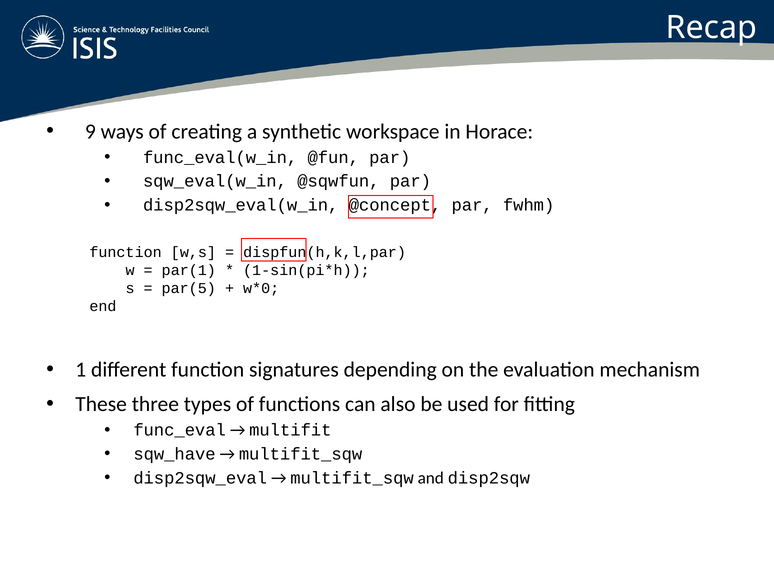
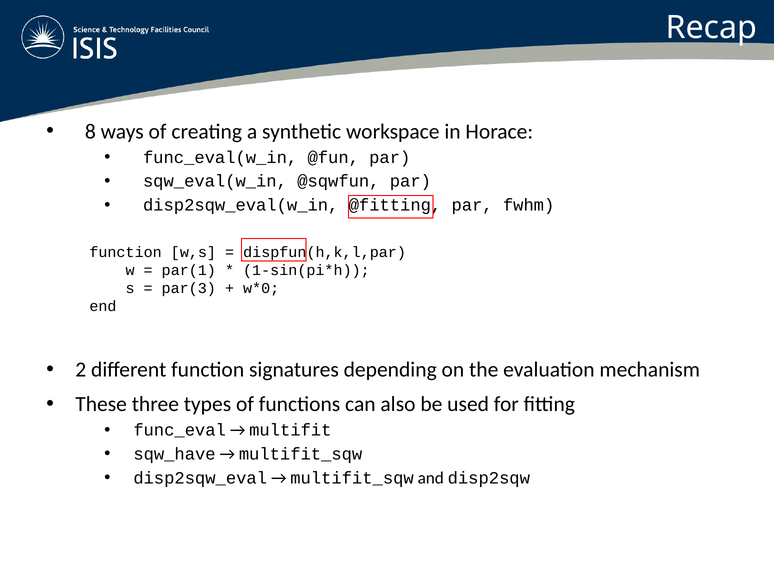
9: 9 -> 8
@concept: @concept -> @fitting
par(5: par(5 -> par(3
1: 1 -> 2
